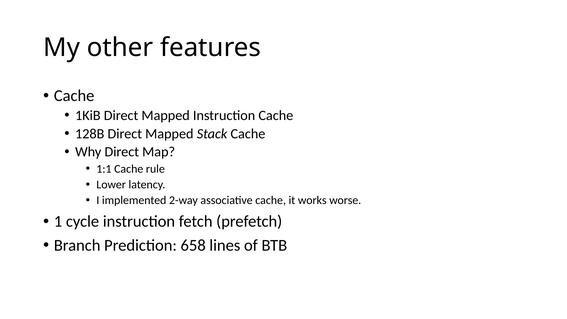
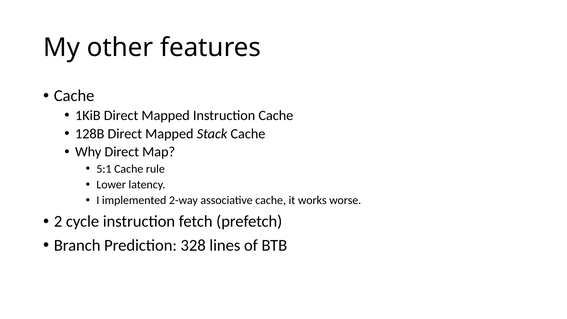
1:1: 1:1 -> 5:1
1: 1 -> 2
658: 658 -> 328
